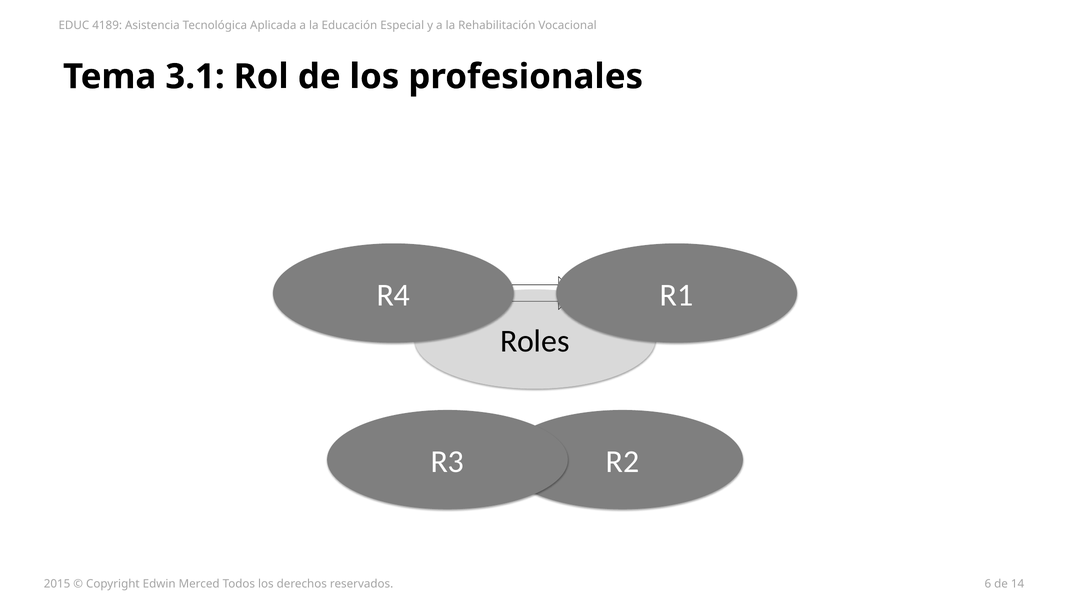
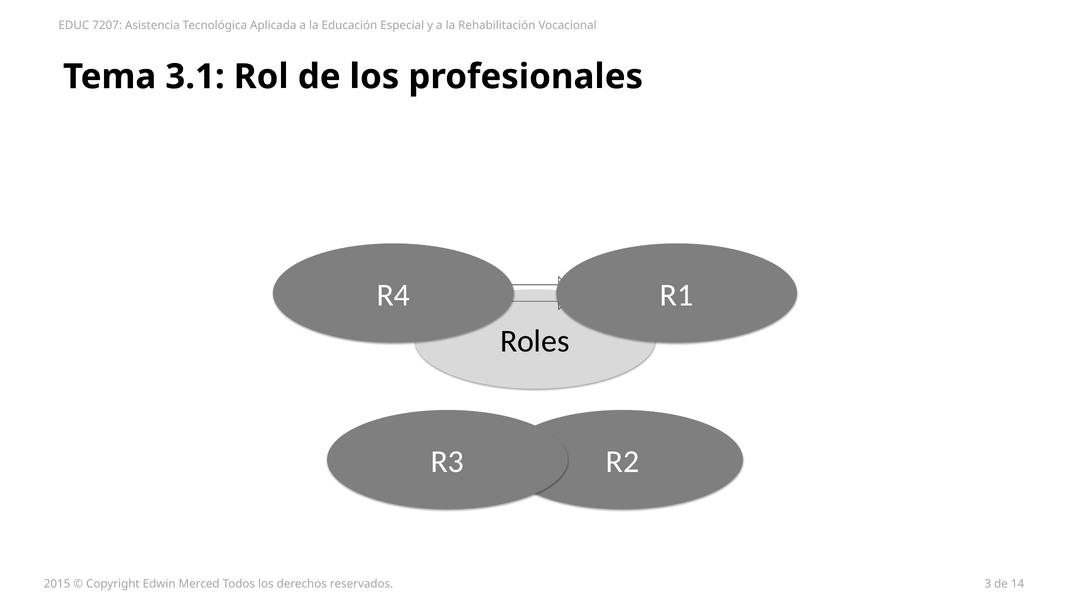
4189: 4189 -> 7207
6: 6 -> 3
